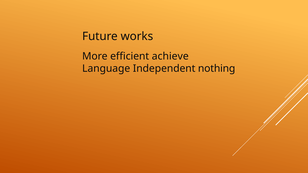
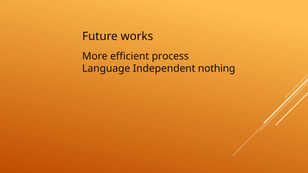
achieve: achieve -> process
